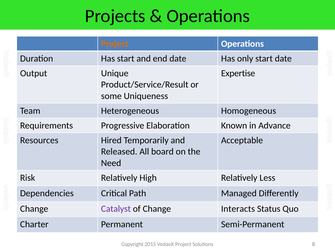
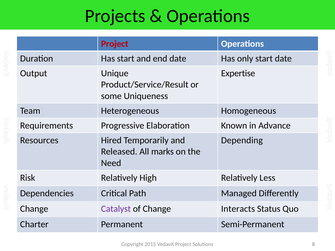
Project at (115, 44) colour: orange -> red
Acceptable: Acceptable -> Depending
board: board -> marks
